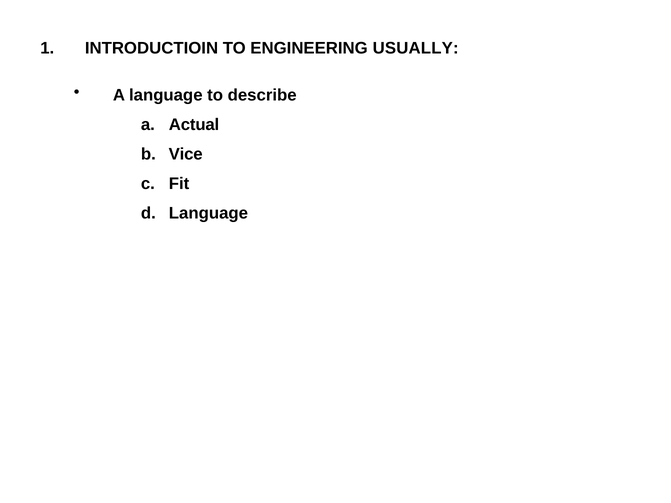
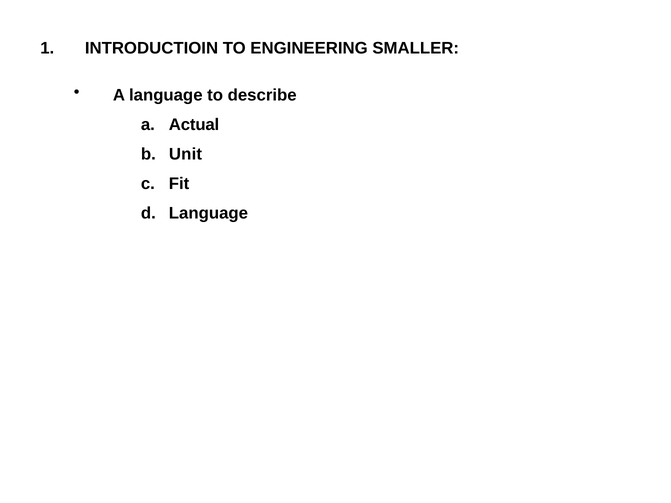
USUALLY: USUALLY -> SMALLER
Vice: Vice -> Unit
